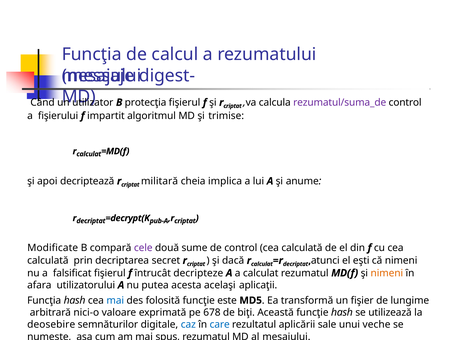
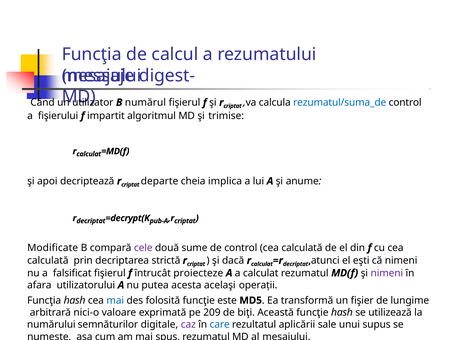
protecţia: protecţia -> numărul
rezumatul/suma_de colour: purple -> blue
militară: militară -> departe
secret: secret -> strictă
decripteze: decripteze -> proiecteze
nimeni at (387, 274) colour: orange -> purple
aplicaţii: aplicaţii -> operații
678: 678 -> 209
deosebire: deosebire -> numărului
caz colour: blue -> purple
veche: veche -> supus
